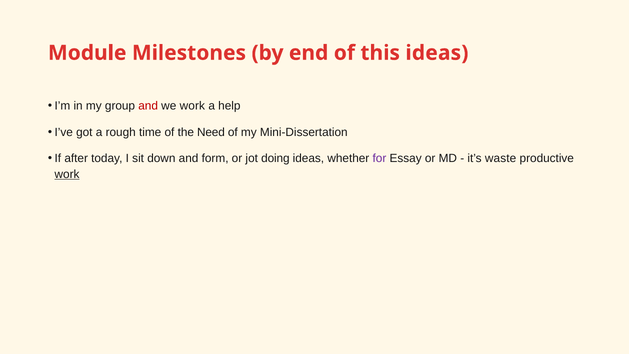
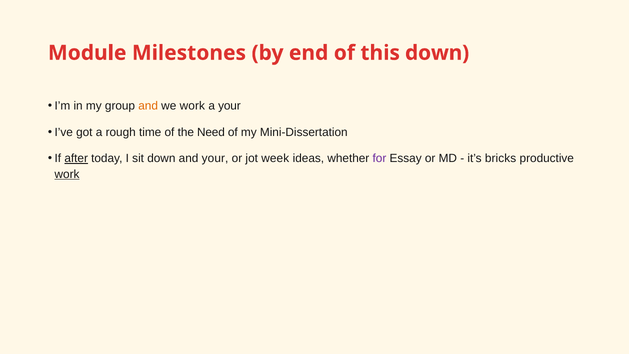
this ideas: ideas -> down
and at (148, 106) colour: red -> orange
a help: help -> your
after underline: none -> present
and form: form -> your
doing: doing -> week
waste: waste -> bricks
